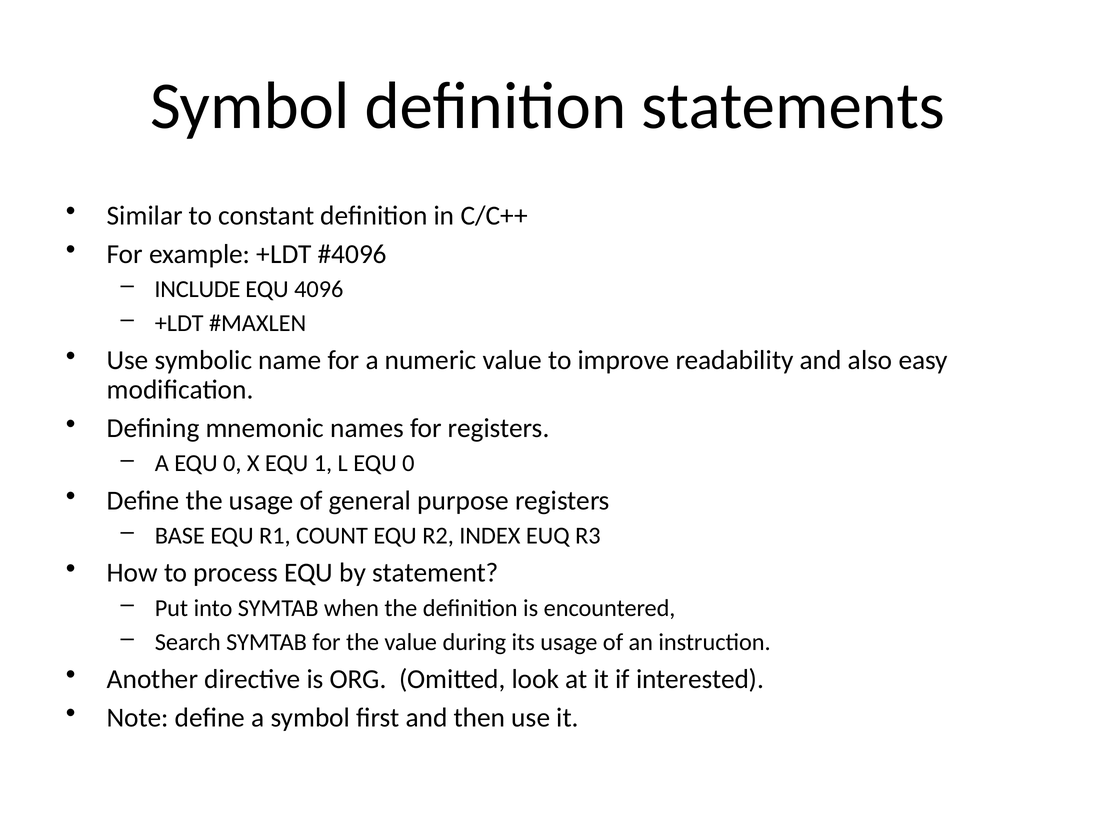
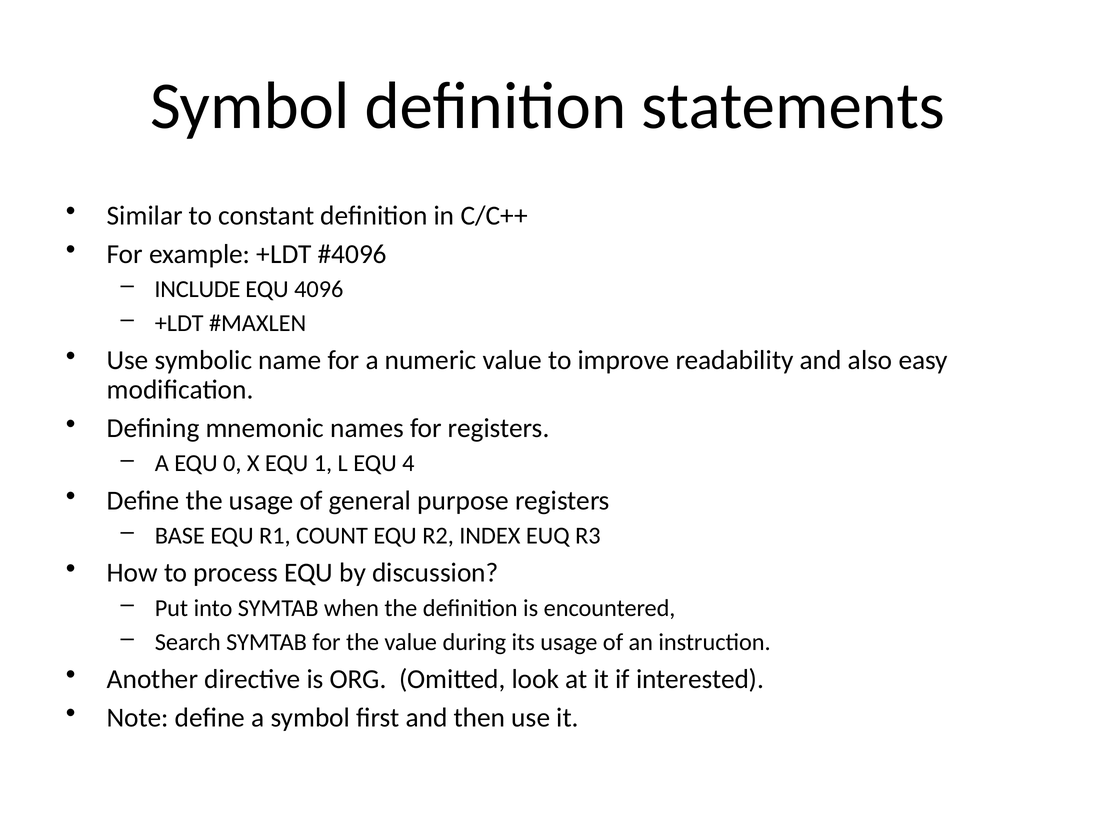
L EQU 0: 0 -> 4
statement: statement -> discussion
